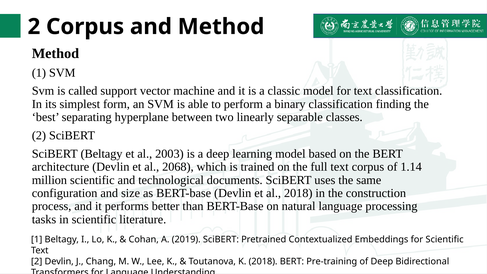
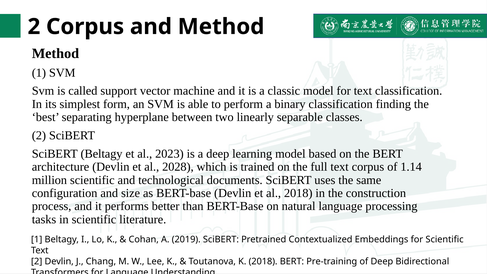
2003: 2003 -> 2023
2068: 2068 -> 2028
